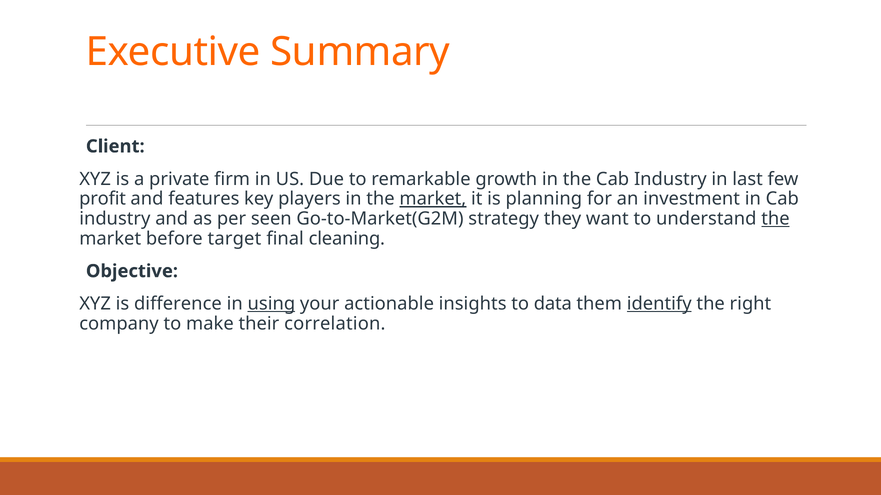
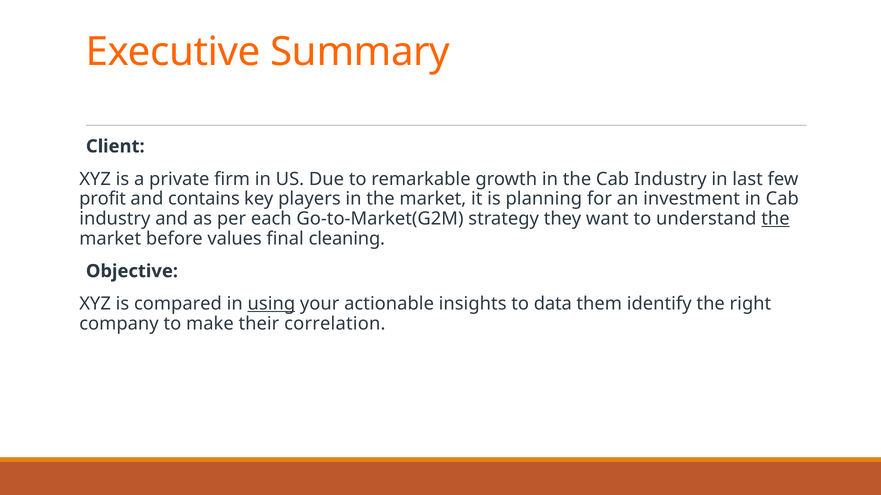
features: features -> contains
market at (433, 199) underline: present -> none
seen: seen -> each
target: target -> values
difference: difference -> compared
identify underline: present -> none
